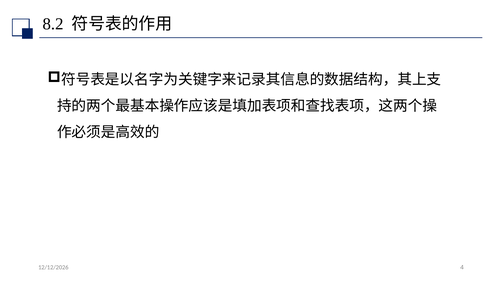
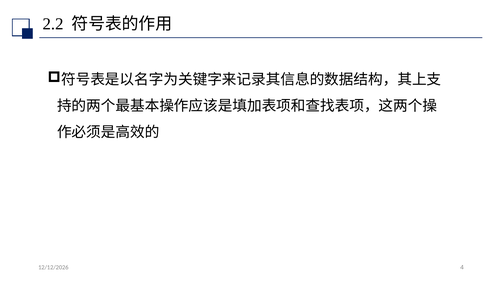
8.2: 8.2 -> 2.2
